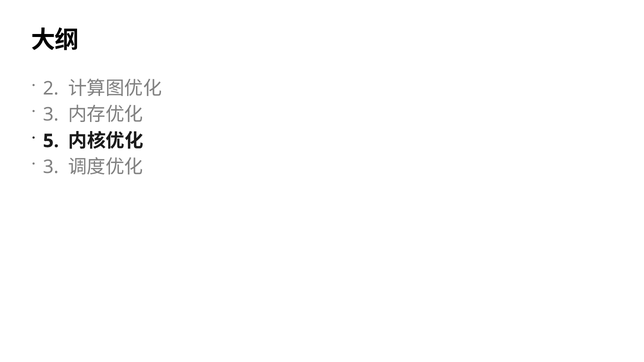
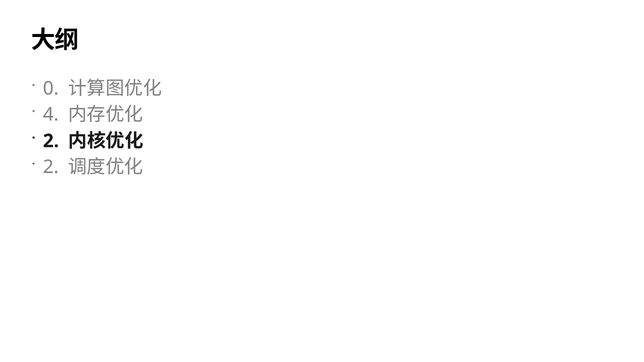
2: 2 -> 0
3 at (51, 115): 3 -> 4
5 at (51, 141): 5 -> 2
3 at (51, 167): 3 -> 2
